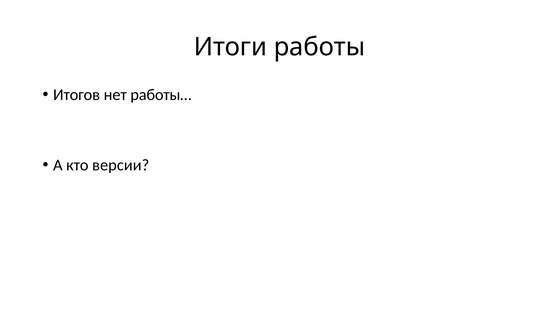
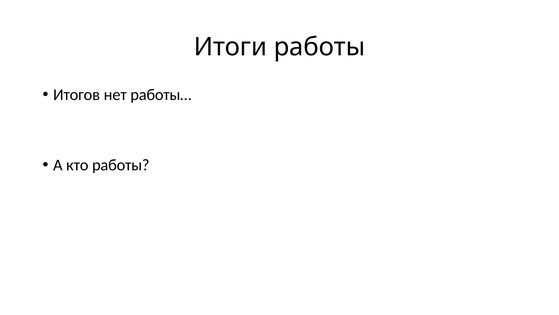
кто версии: версии -> работы
